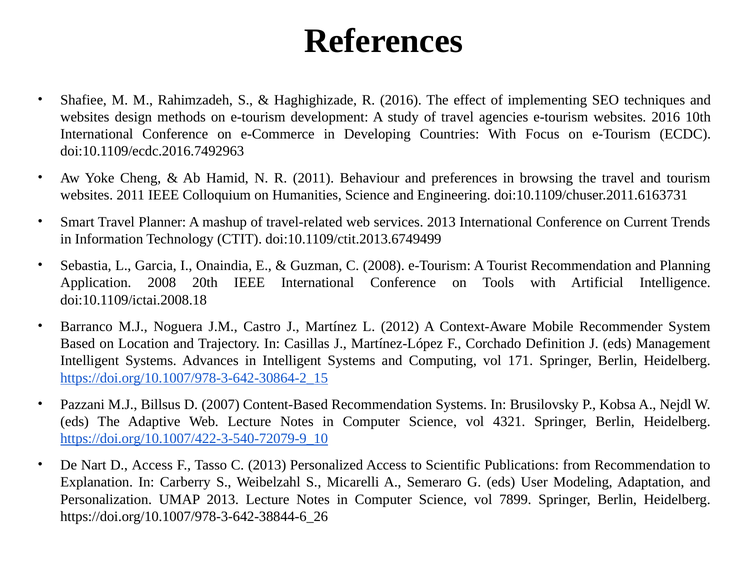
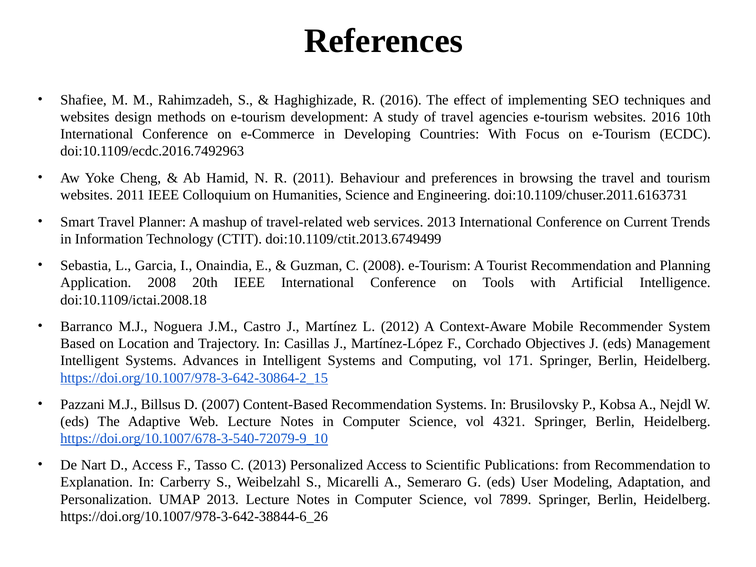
Definition: Definition -> Objectives
https://doi.org/10.1007/422-3-540-72079-9_10: https://doi.org/10.1007/422-3-540-72079-9_10 -> https://doi.org/10.1007/678-3-540-72079-9_10
